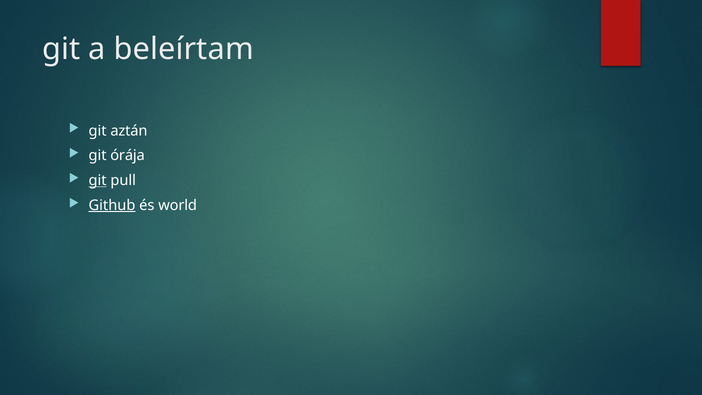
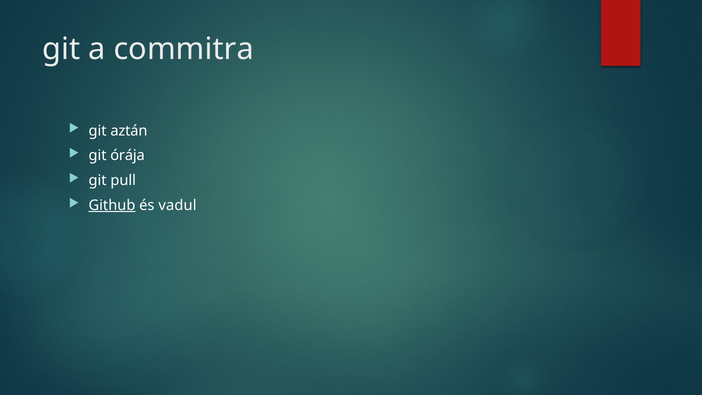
beleírtam: beleírtam -> commitra
git at (98, 180) underline: present -> none
world: world -> vadul
